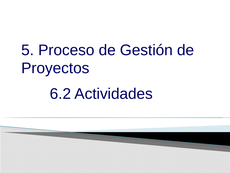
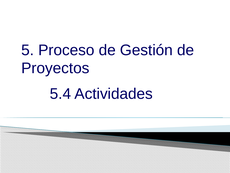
6.2: 6.2 -> 5.4
